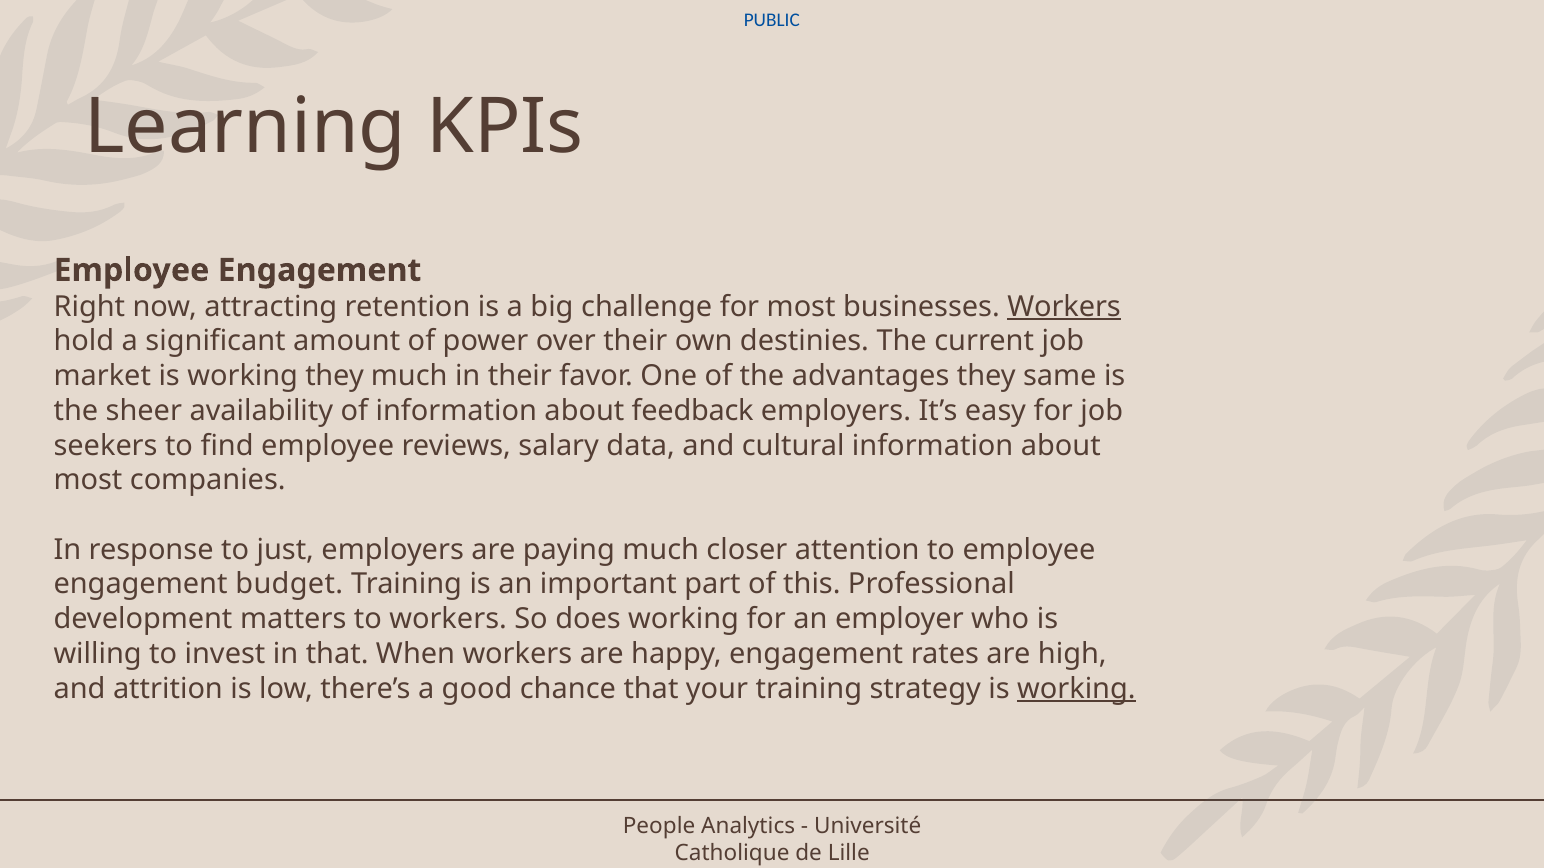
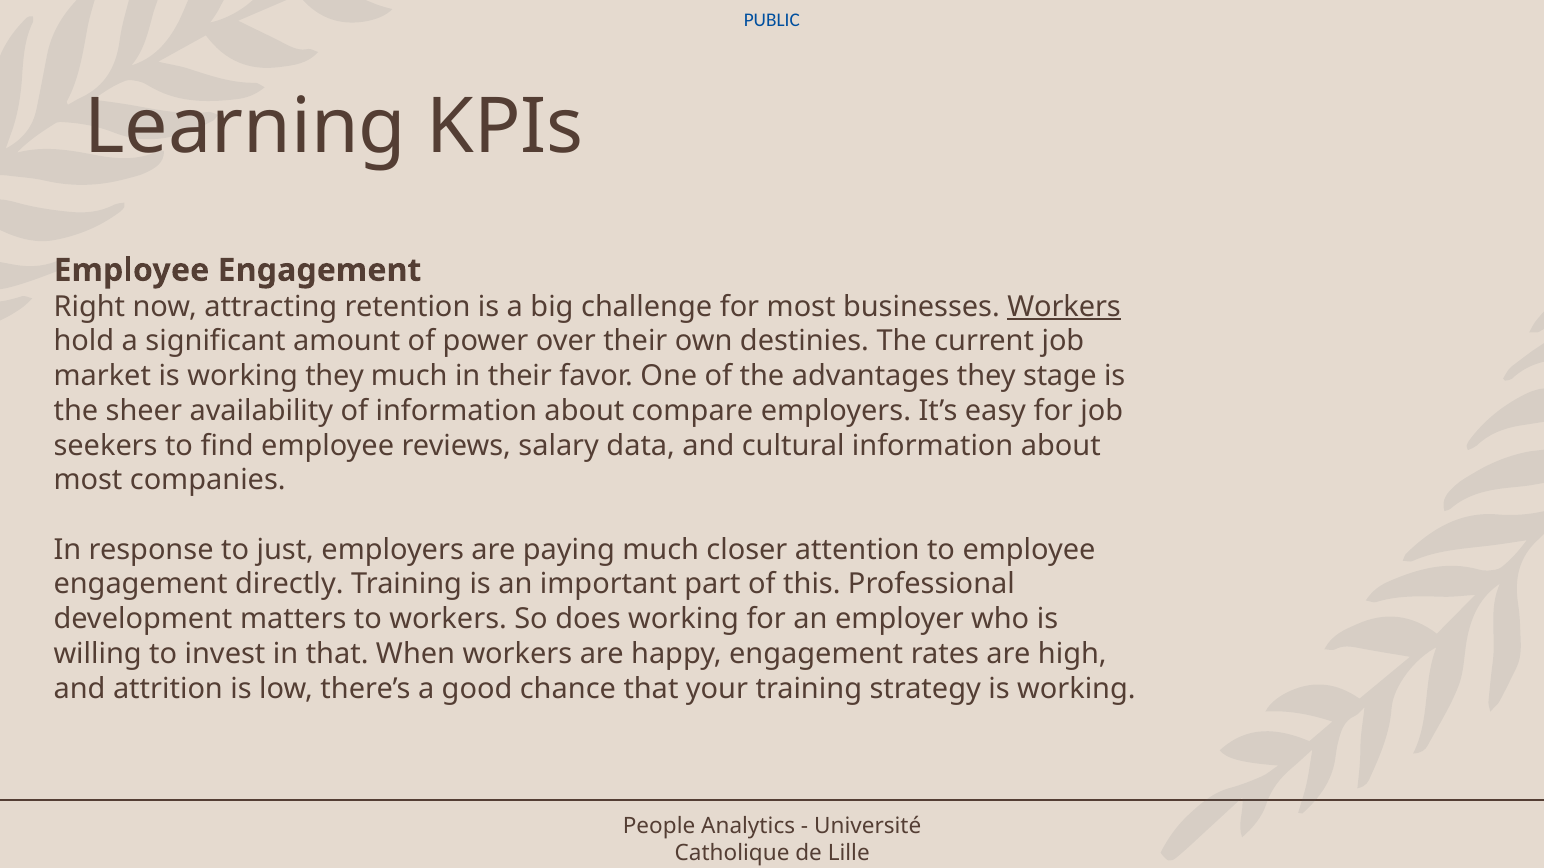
same: same -> stage
feedback: feedback -> compare
budget: budget -> directly
working at (1076, 689) underline: present -> none
